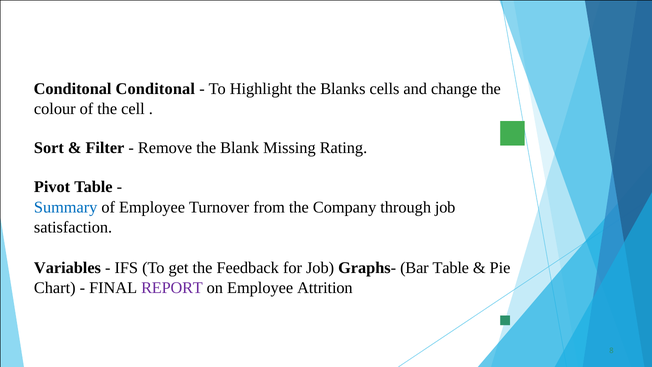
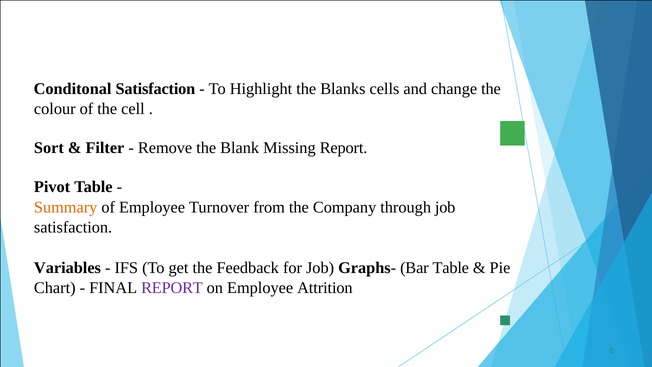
Conditonal Conditonal: Conditonal -> Satisfaction
Missing Rating: Rating -> Report
Summary colour: blue -> orange
